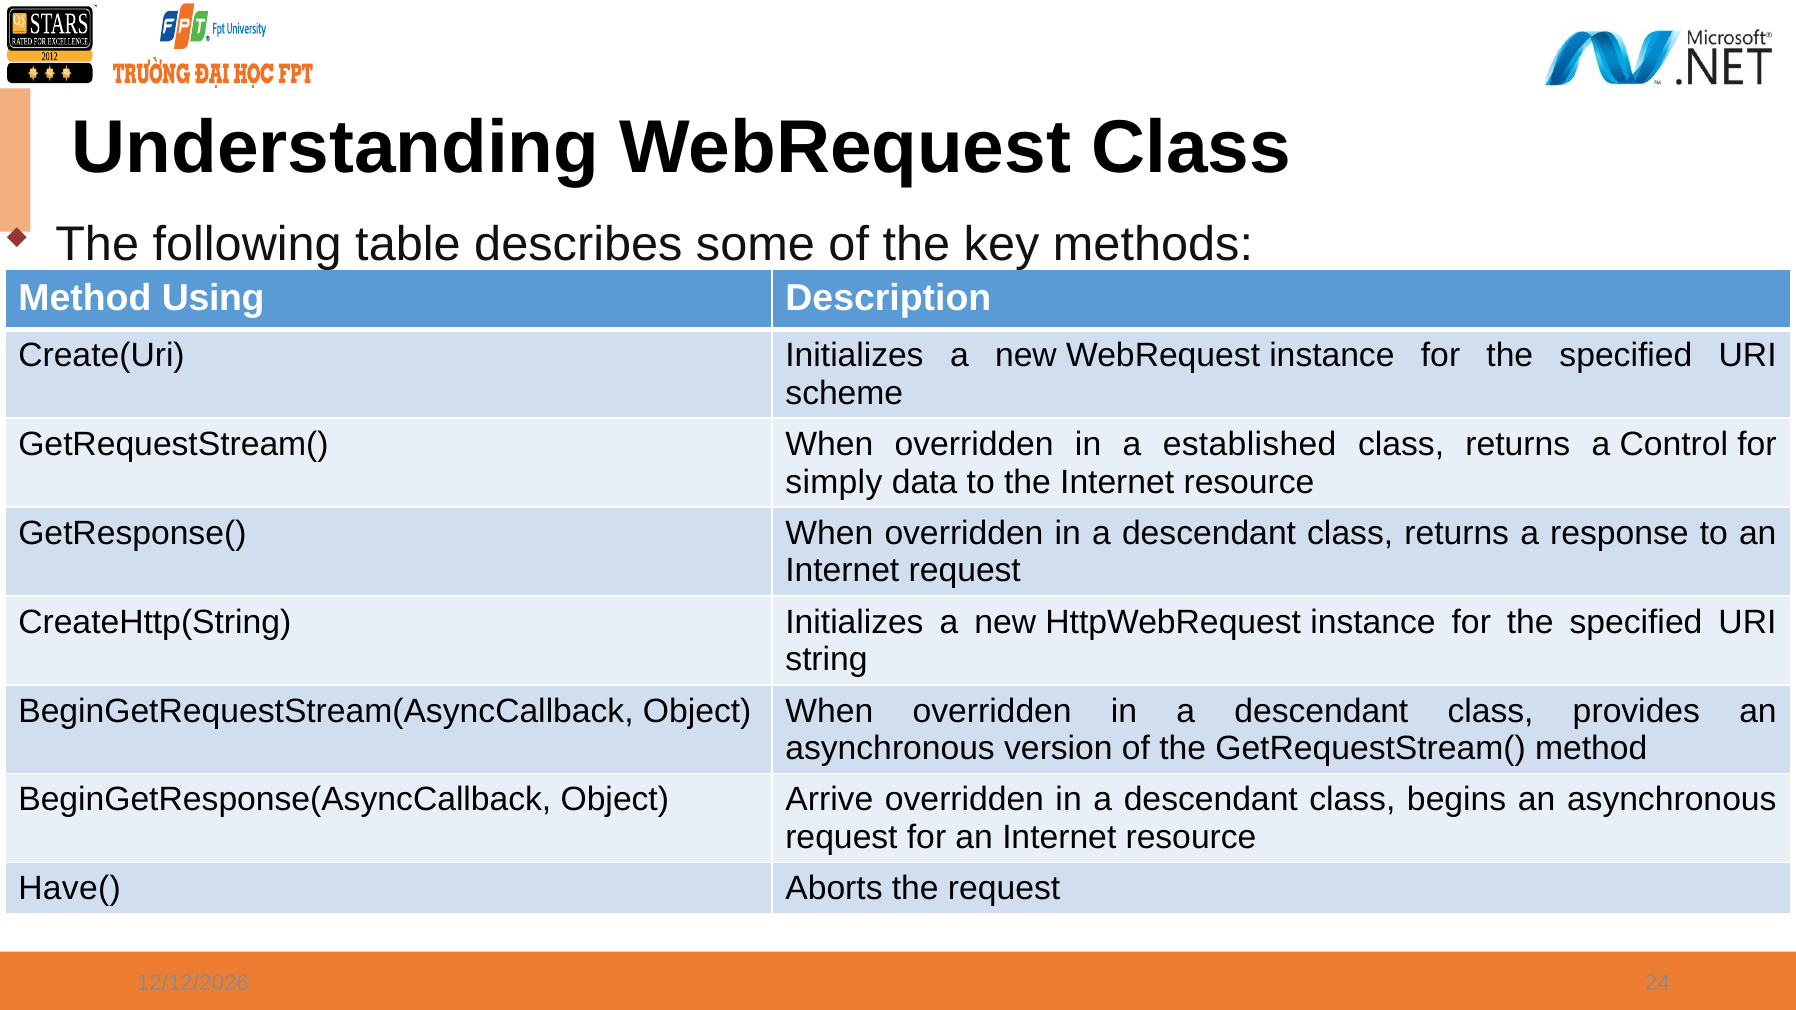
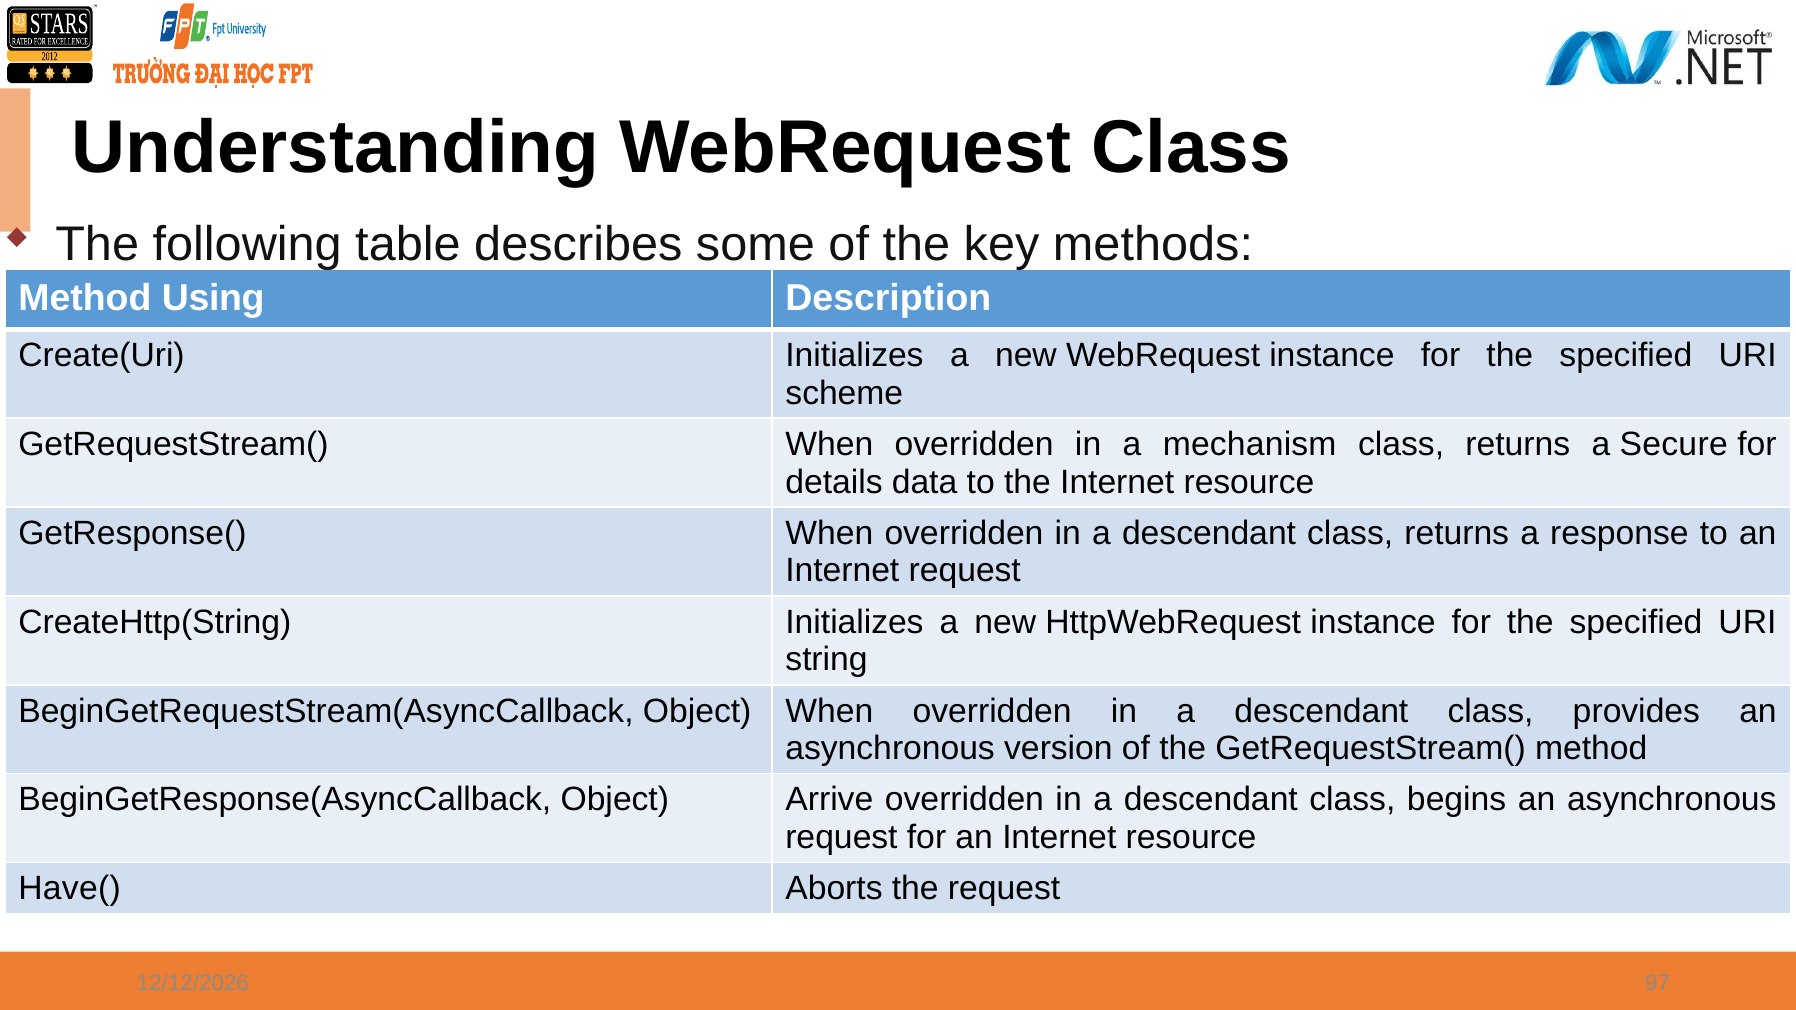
established: established -> mechanism
Control: Control -> Secure
simply: simply -> details
24: 24 -> 97
